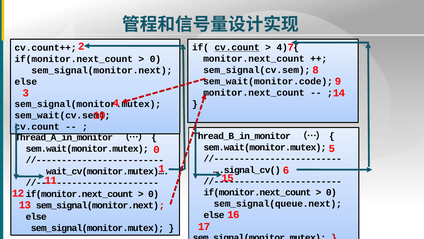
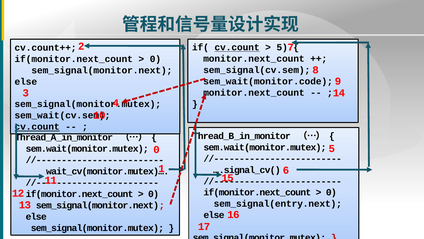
4 at (282, 47): 4 -> 5
cv.count at (37, 127) underline: none -> present
sem_signal(queue.next: sem_signal(queue.next -> sem_signal(entry.next
